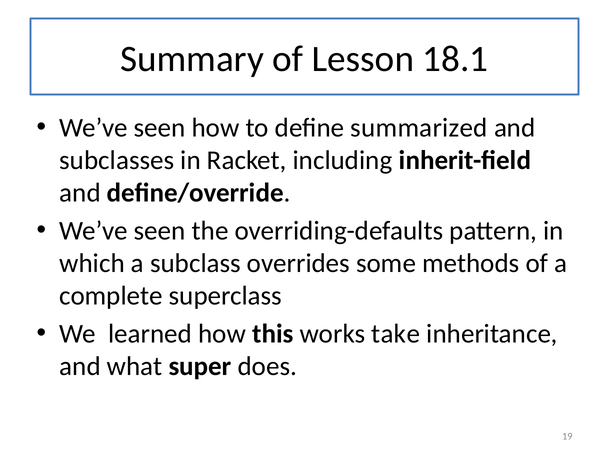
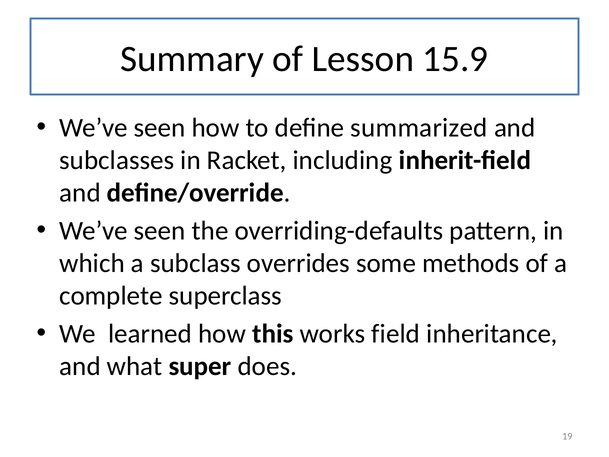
18.1: 18.1 -> 15.9
take: take -> field
